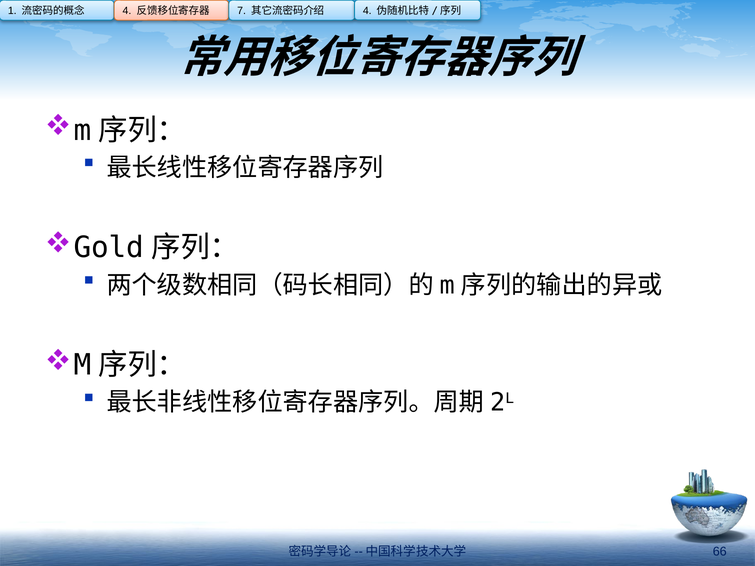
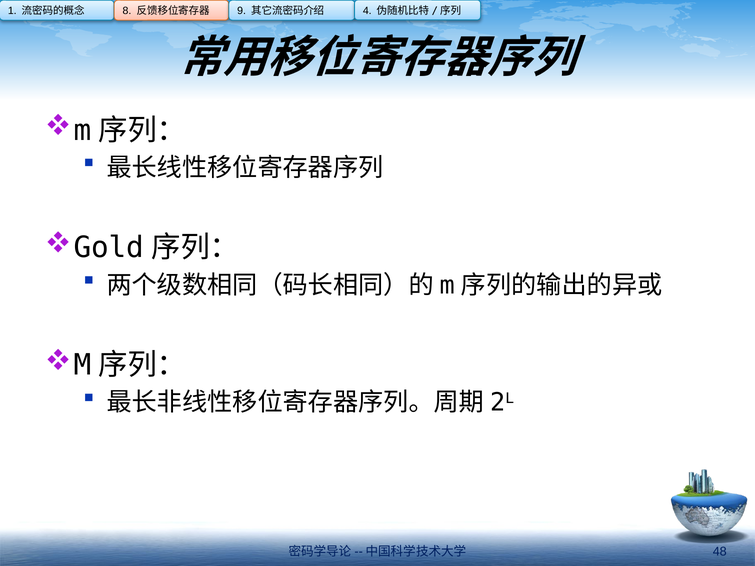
4 at (127, 11): 4 -> 8
7: 7 -> 9
66: 66 -> 48
